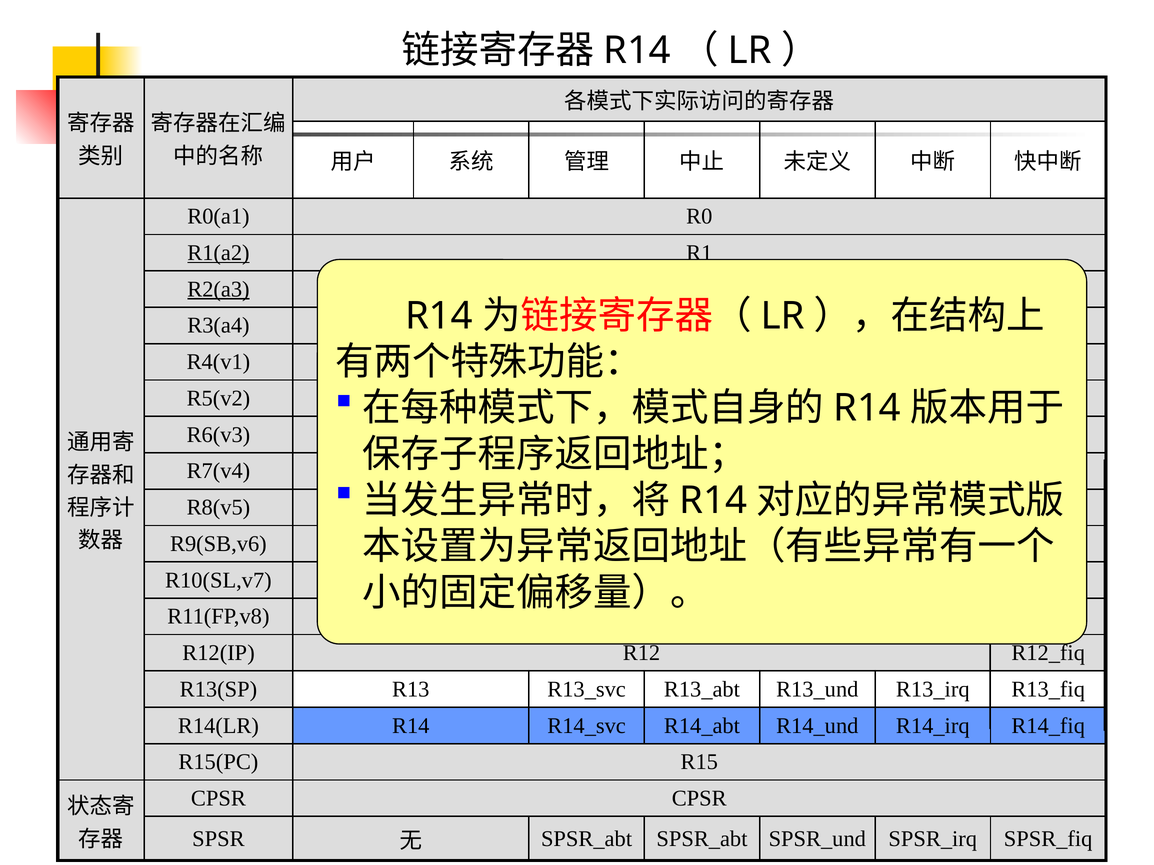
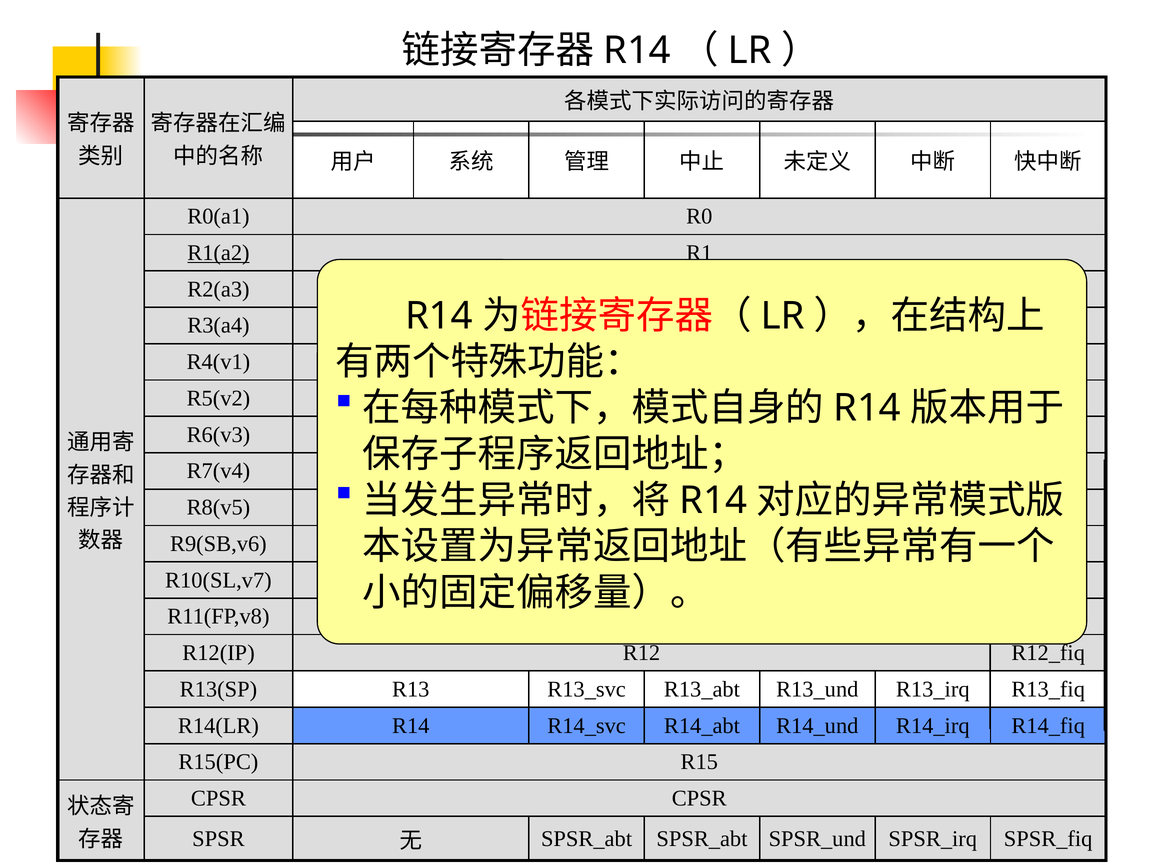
R2(a3 underline: present -> none
